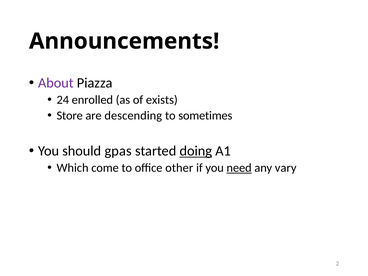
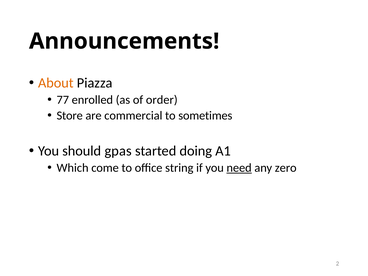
About colour: purple -> orange
24: 24 -> 77
exists: exists -> order
descending: descending -> commercial
doing underline: present -> none
other: other -> string
vary: vary -> zero
